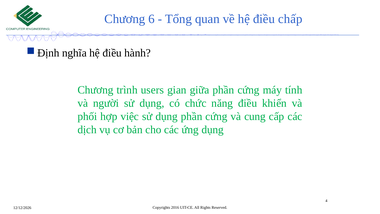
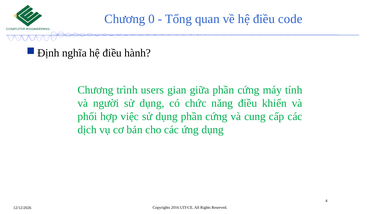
6: 6 -> 0
chấp: chấp -> code
